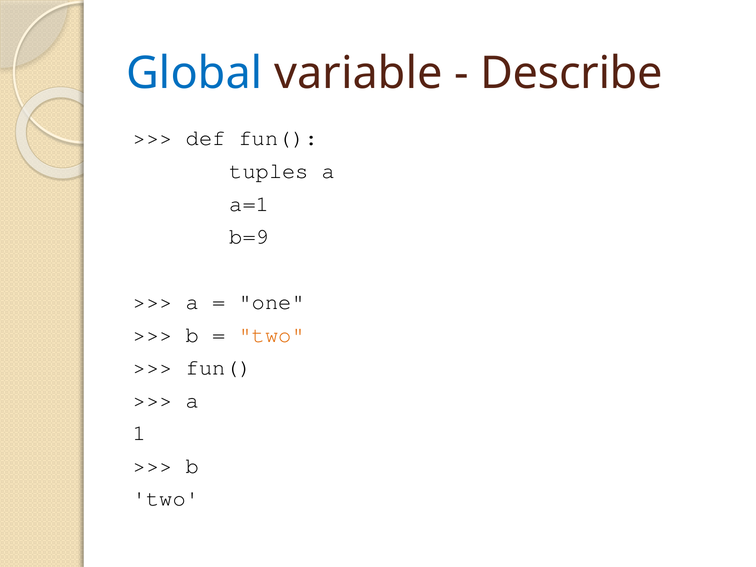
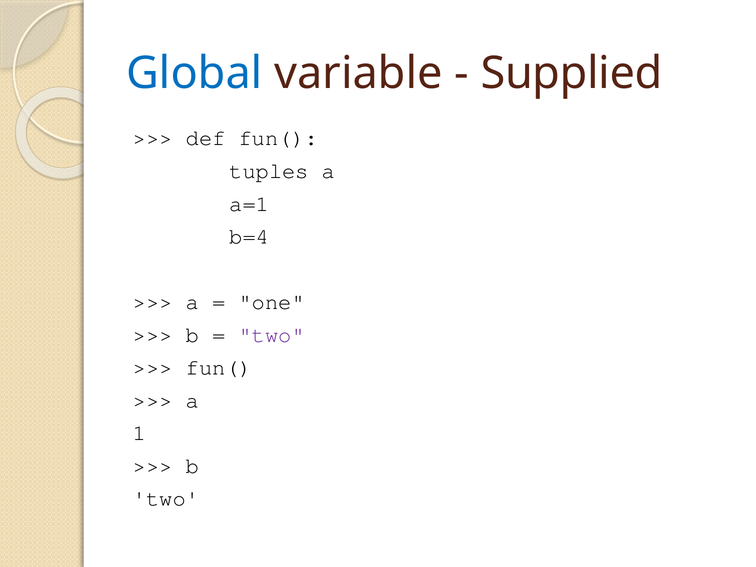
Describe: Describe -> Supplied
b=9: b=9 -> b=4
two at (272, 335) colour: orange -> purple
